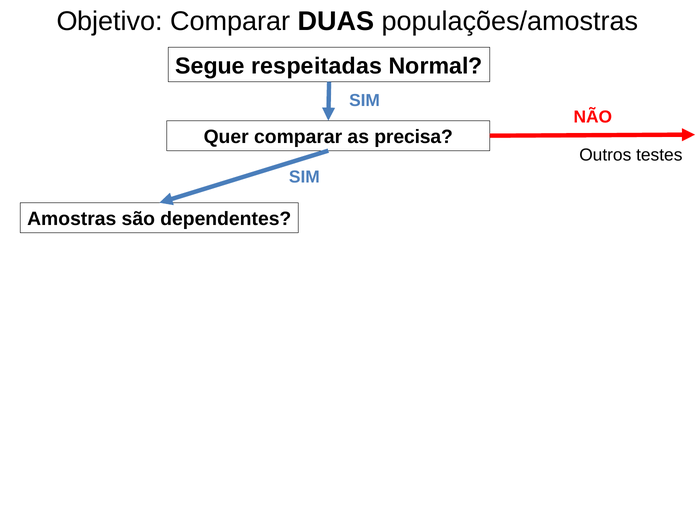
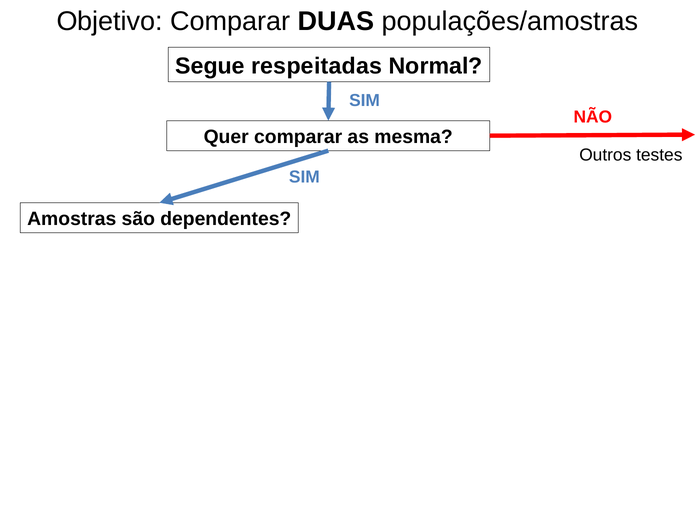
precisa: precisa -> mesma
